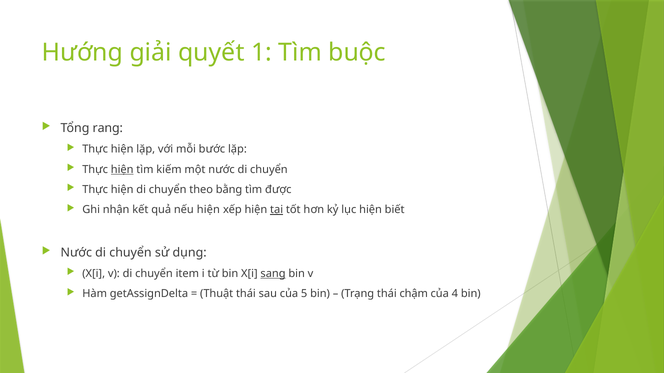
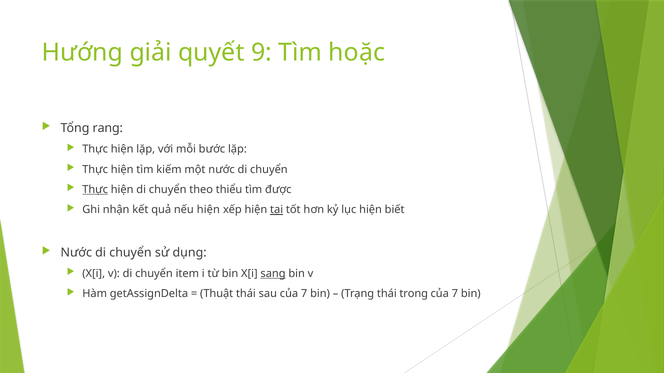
1: 1 -> 9
buộc: buộc -> hoặc
hiện at (122, 170) underline: present -> none
Thực at (95, 190) underline: none -> present
bằng: bằng -> thiểu
sau của 5: 5 -> 7
chậm: chậm -> trong
4 at (455, 294): 4 -> 7
